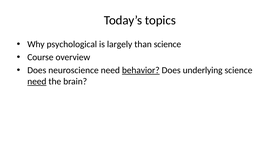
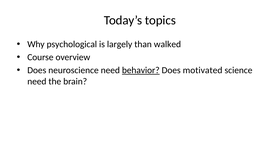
than science: science -> walked
underlying: underlying -> motivated
need at (37, 82) underline: present -> none
